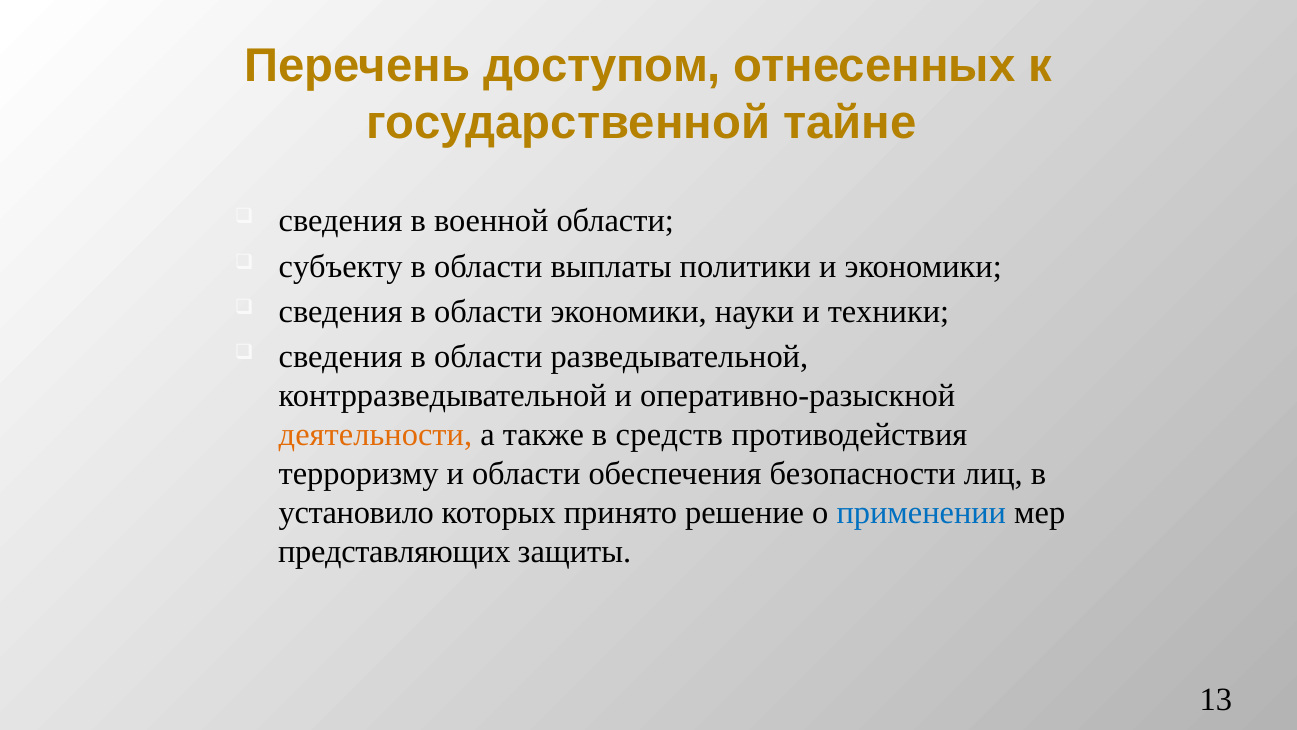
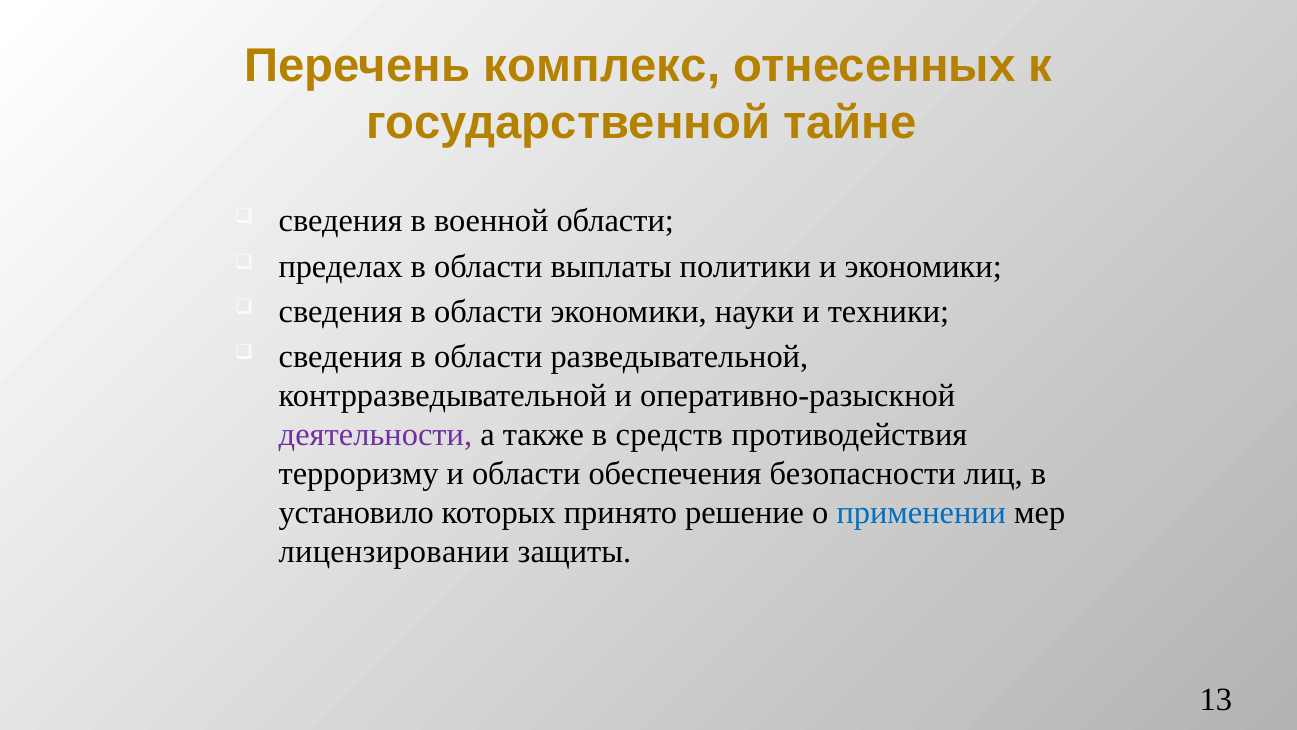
доступом: доступом -> комплекс
субъекту: субъекту -> пределах
деятельности colour: orange -> purple
представляющих: представляющих -> лицензировании
